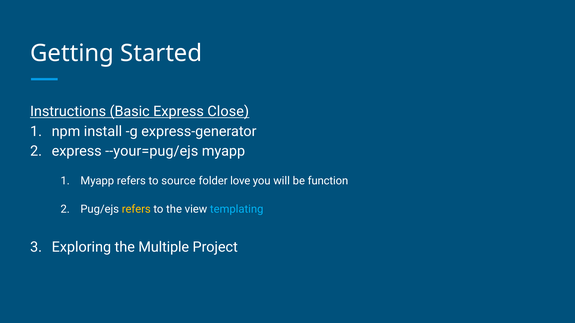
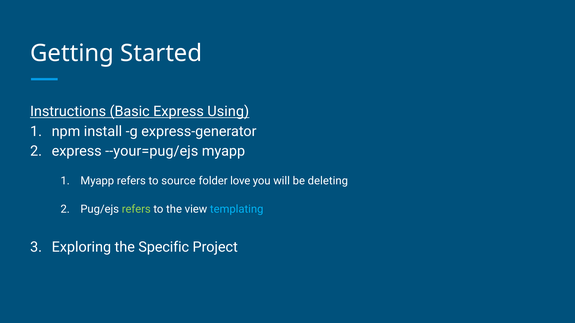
Close: Close -> Using
function: function -> deleting
refers at (136, 209) colour: yellow -> light green
Multiple: Multiple -> Specific
